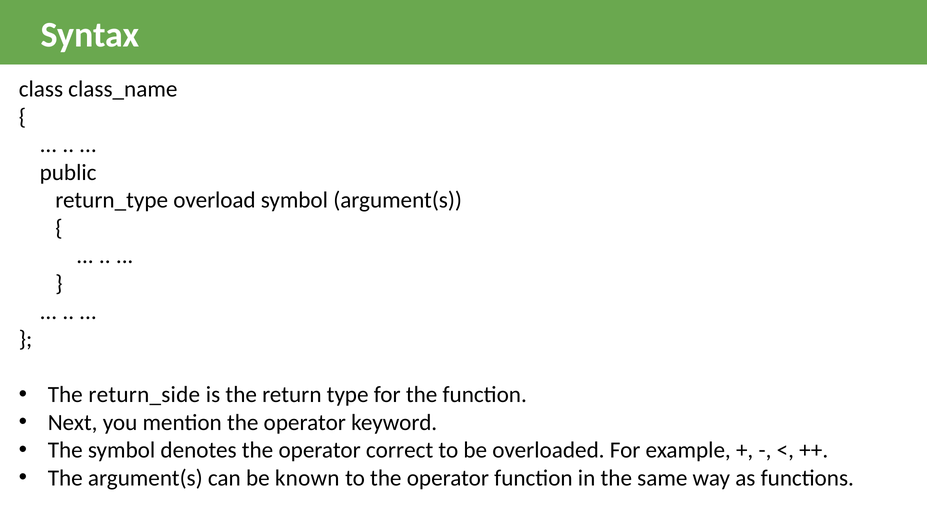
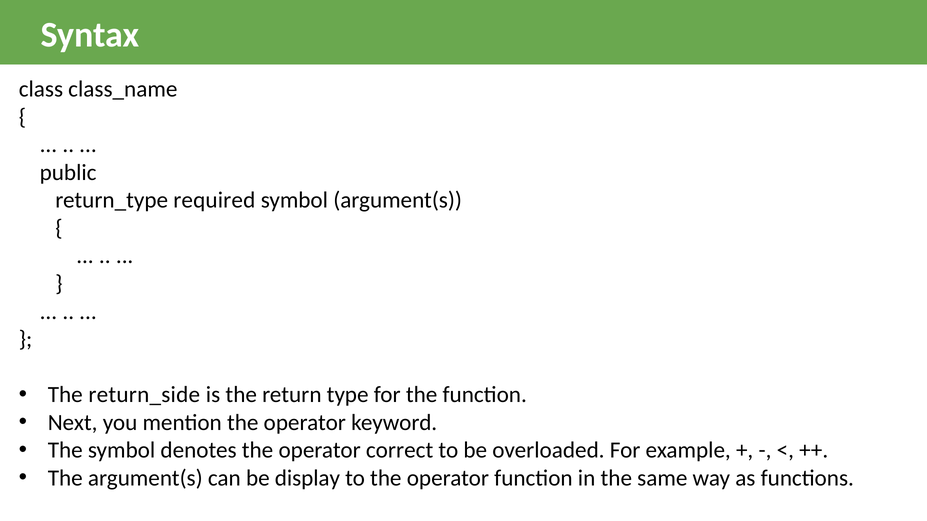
overload: overload -> required
known: known -> display
